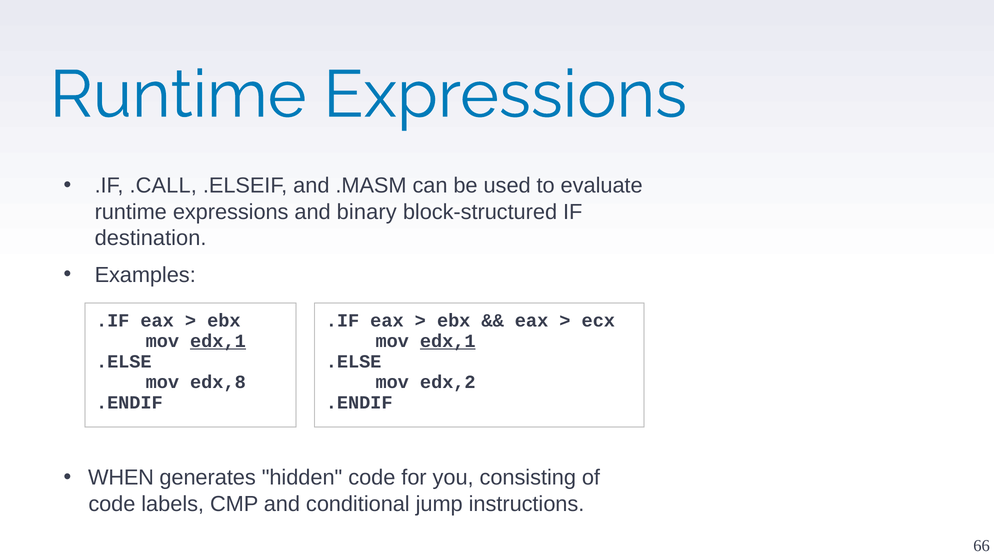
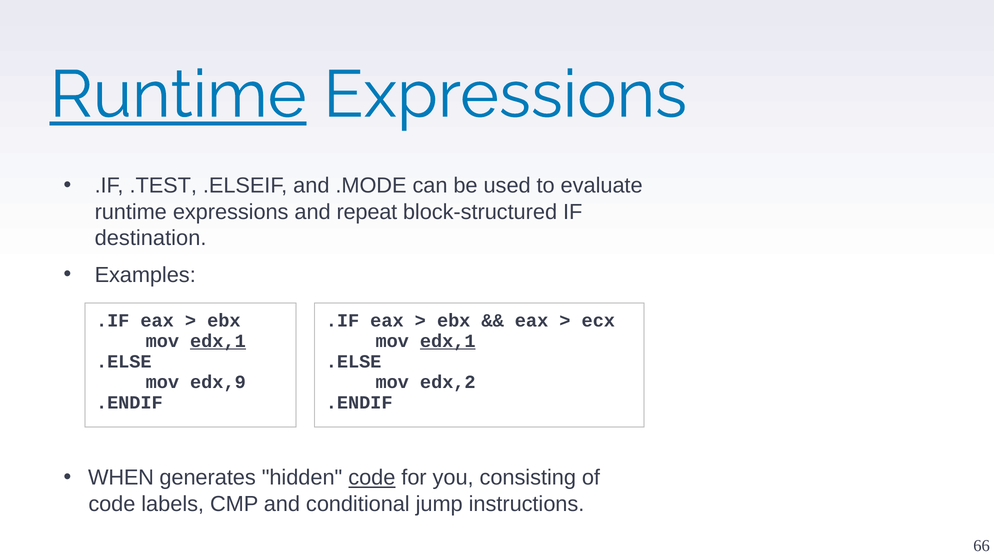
Runtime at (178, 95) underline: none -> present
.CALL: .CALL -> .TEST
.MASM: .MASM -> .MODE
binary: binary -> repeat
edx,8: edx,8 -> edx,9
code at (372, 478) underline: none -> present
